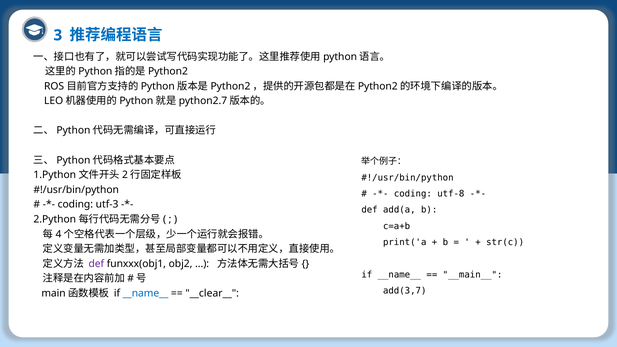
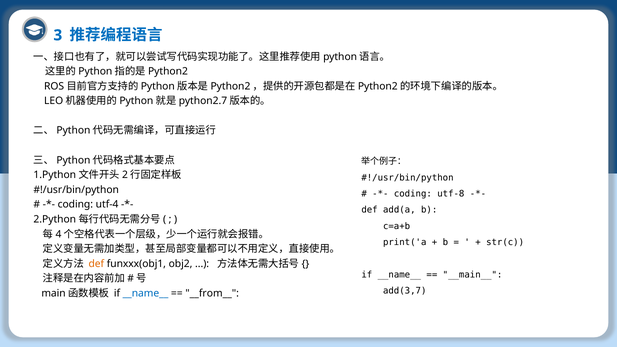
utf-3: utf-3 -> utf-4
def at (96, 264) colour: purple -> orange
__clear__: __clear__ -> __from__
